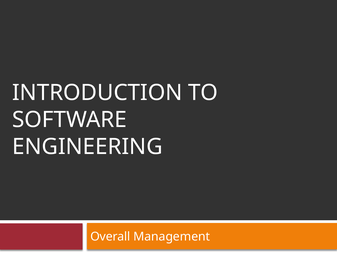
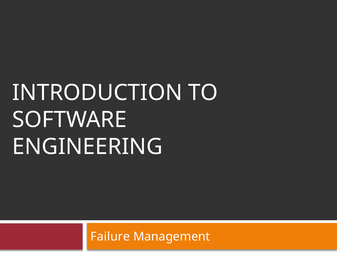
Overall: Overall -> Failure
